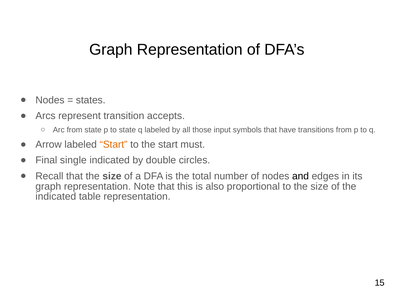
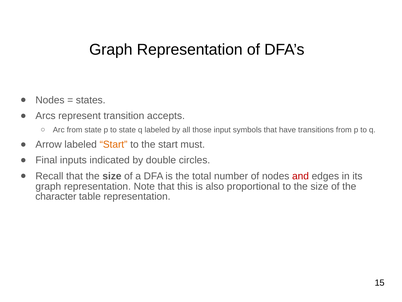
single: single -> inputs
and colour: black -> red
indicated at (56, 196): indicated -> character
